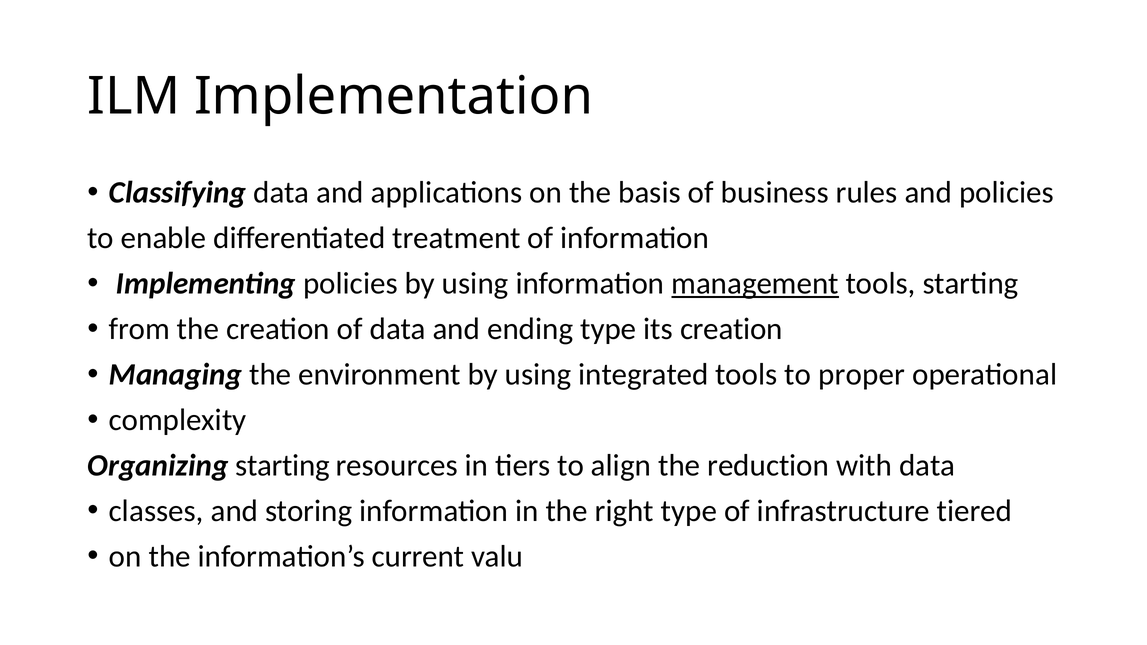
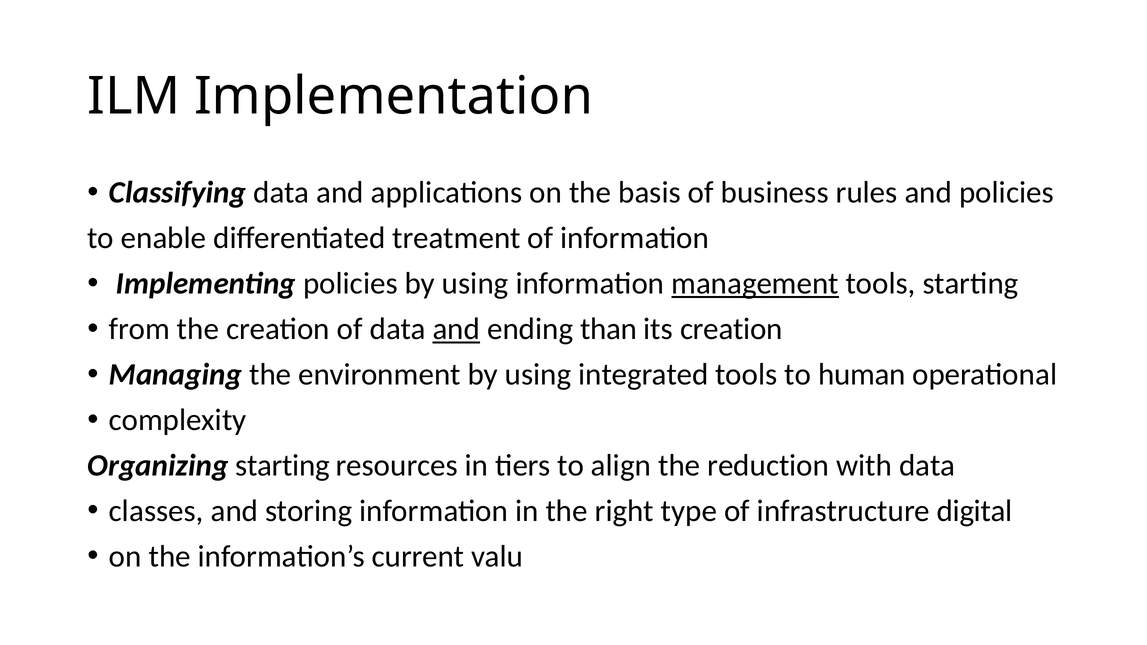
and at (456, 329) underline: none -> present
ending type: type -> than
proper: proper -> human
tiered: tiered -> digital
